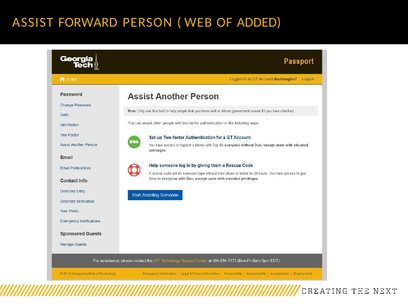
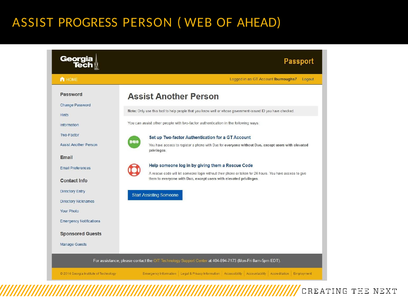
FORWARD: FORWARD -> PROGRESS
ADDED: ADDED -> AHEAD
